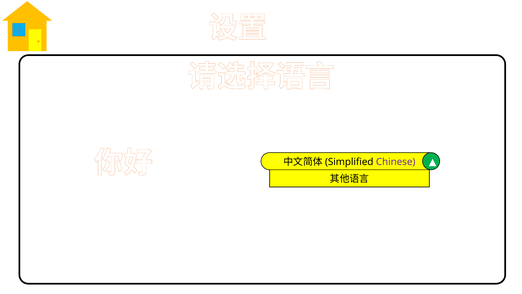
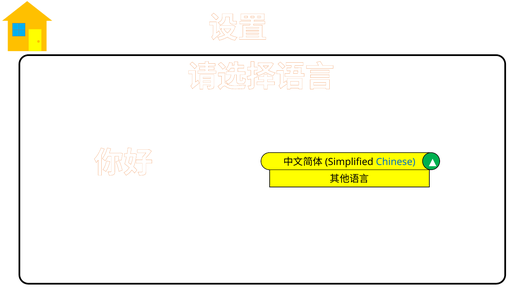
Chinese colour: purple -> blue
